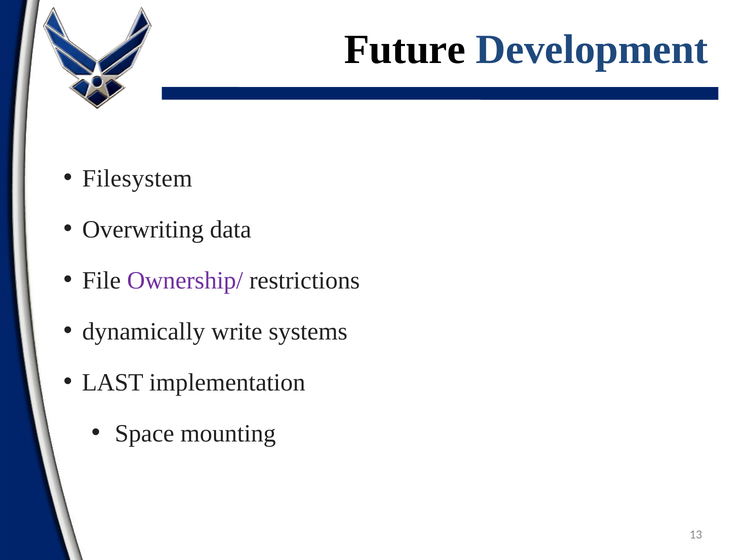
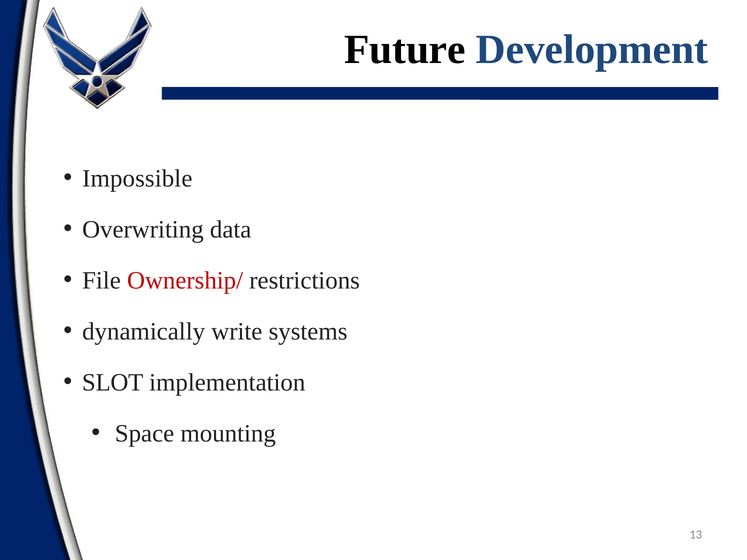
Filesystem: Filesystem -> Impossible
Ownership/ colour: purple -> red
LAST: LAST -> SLOT
